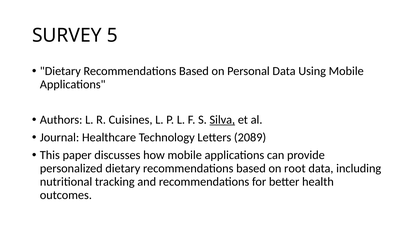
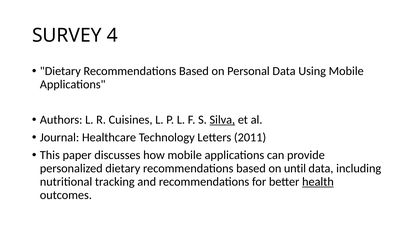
5: 5 -> 4
2089: 2089 -> 2011
root: root -> until
health underline: none -> present
